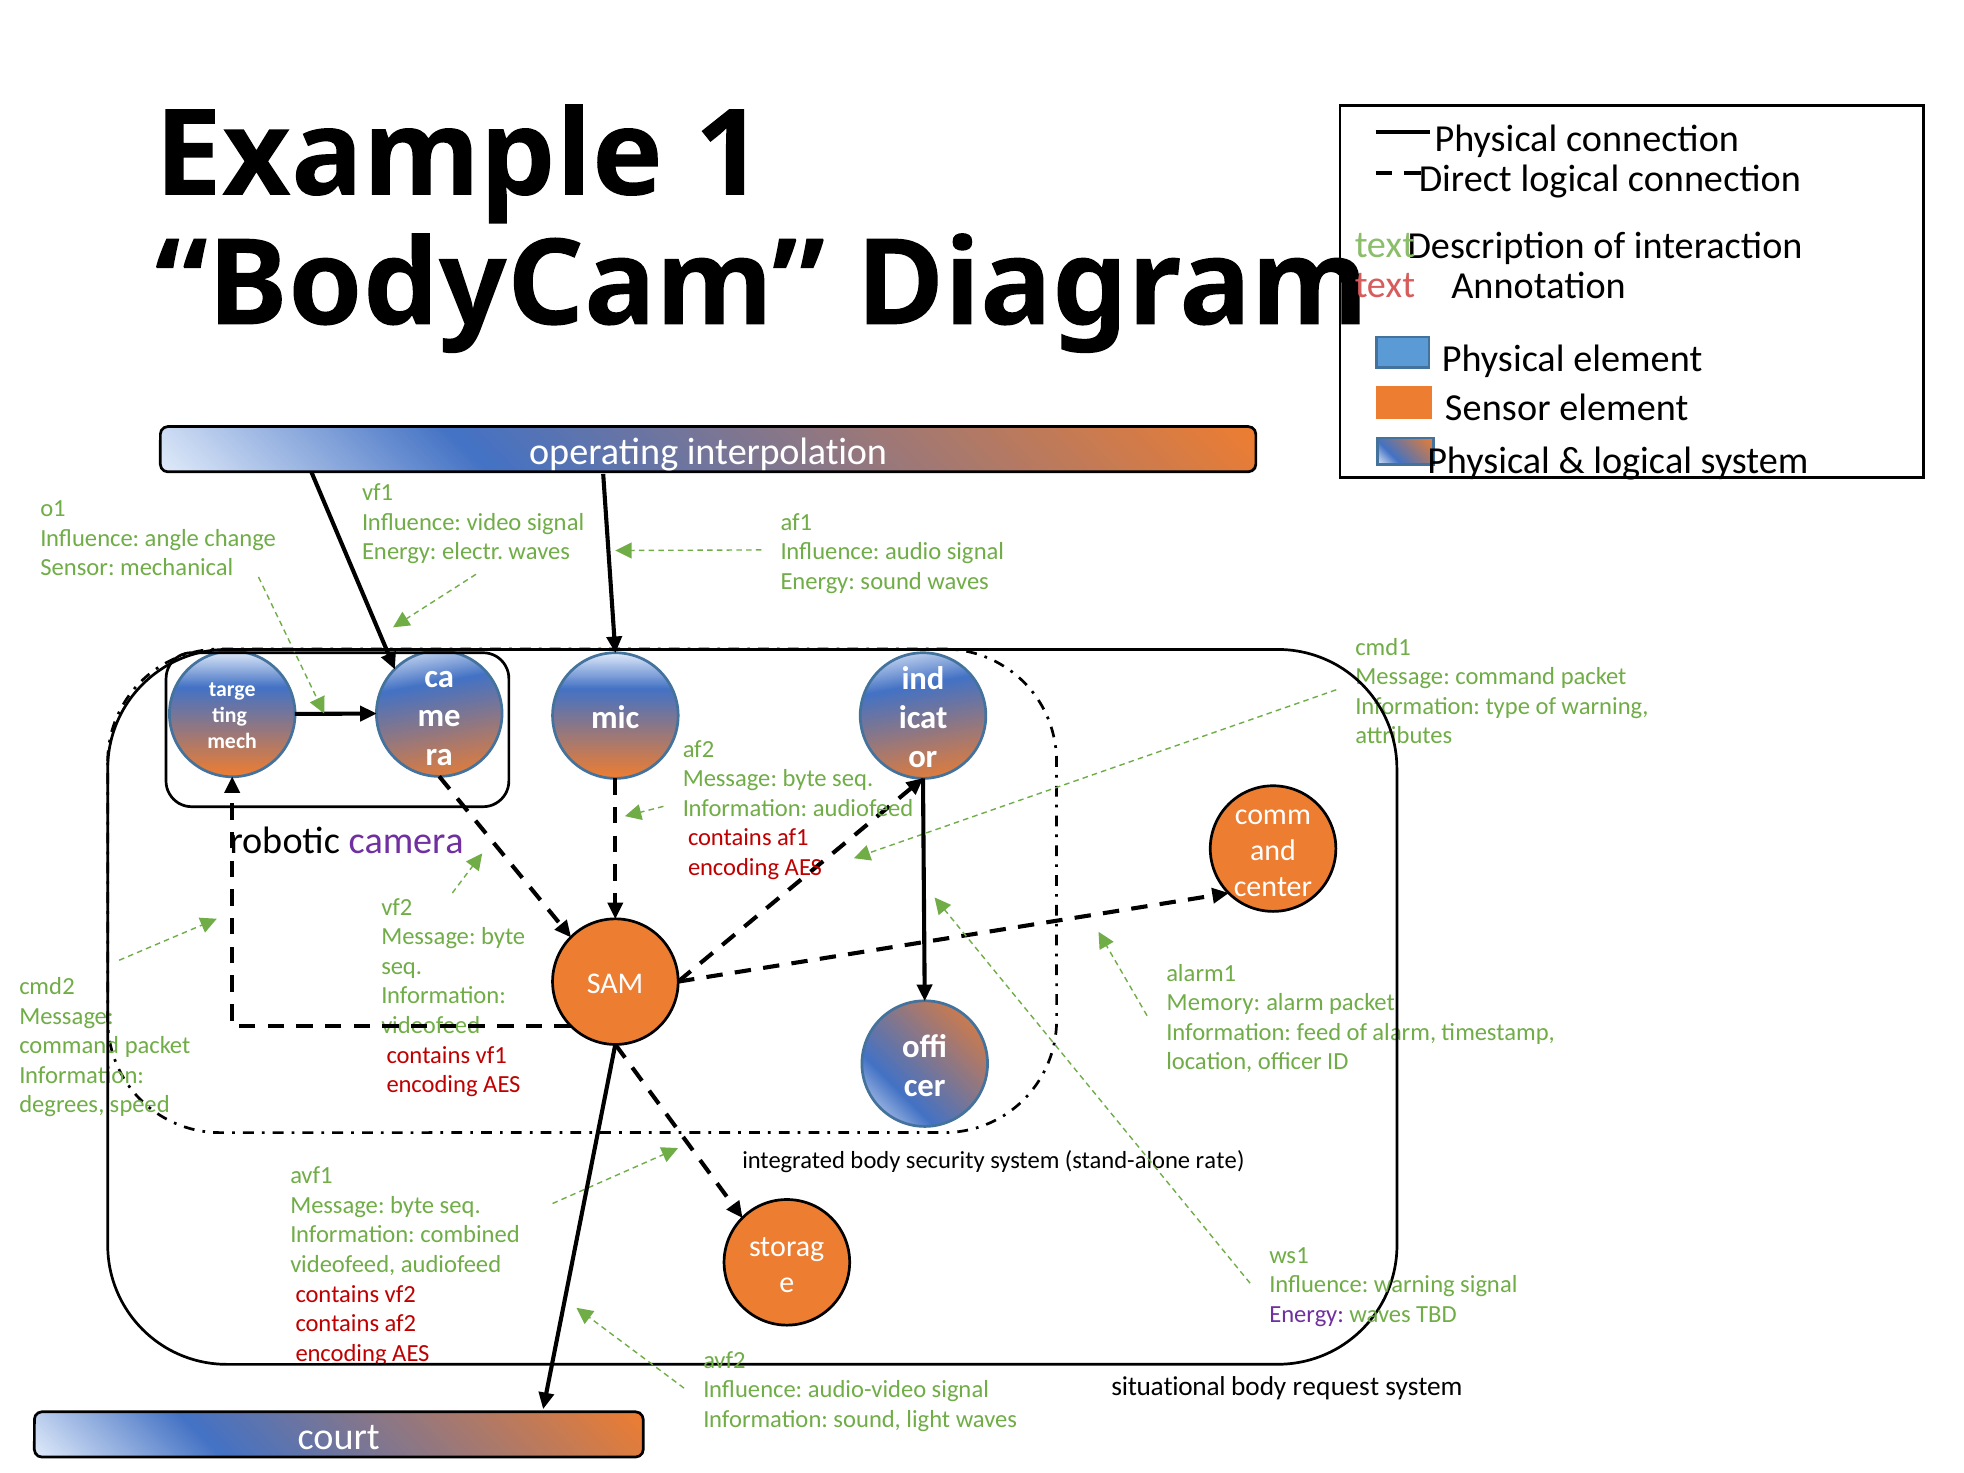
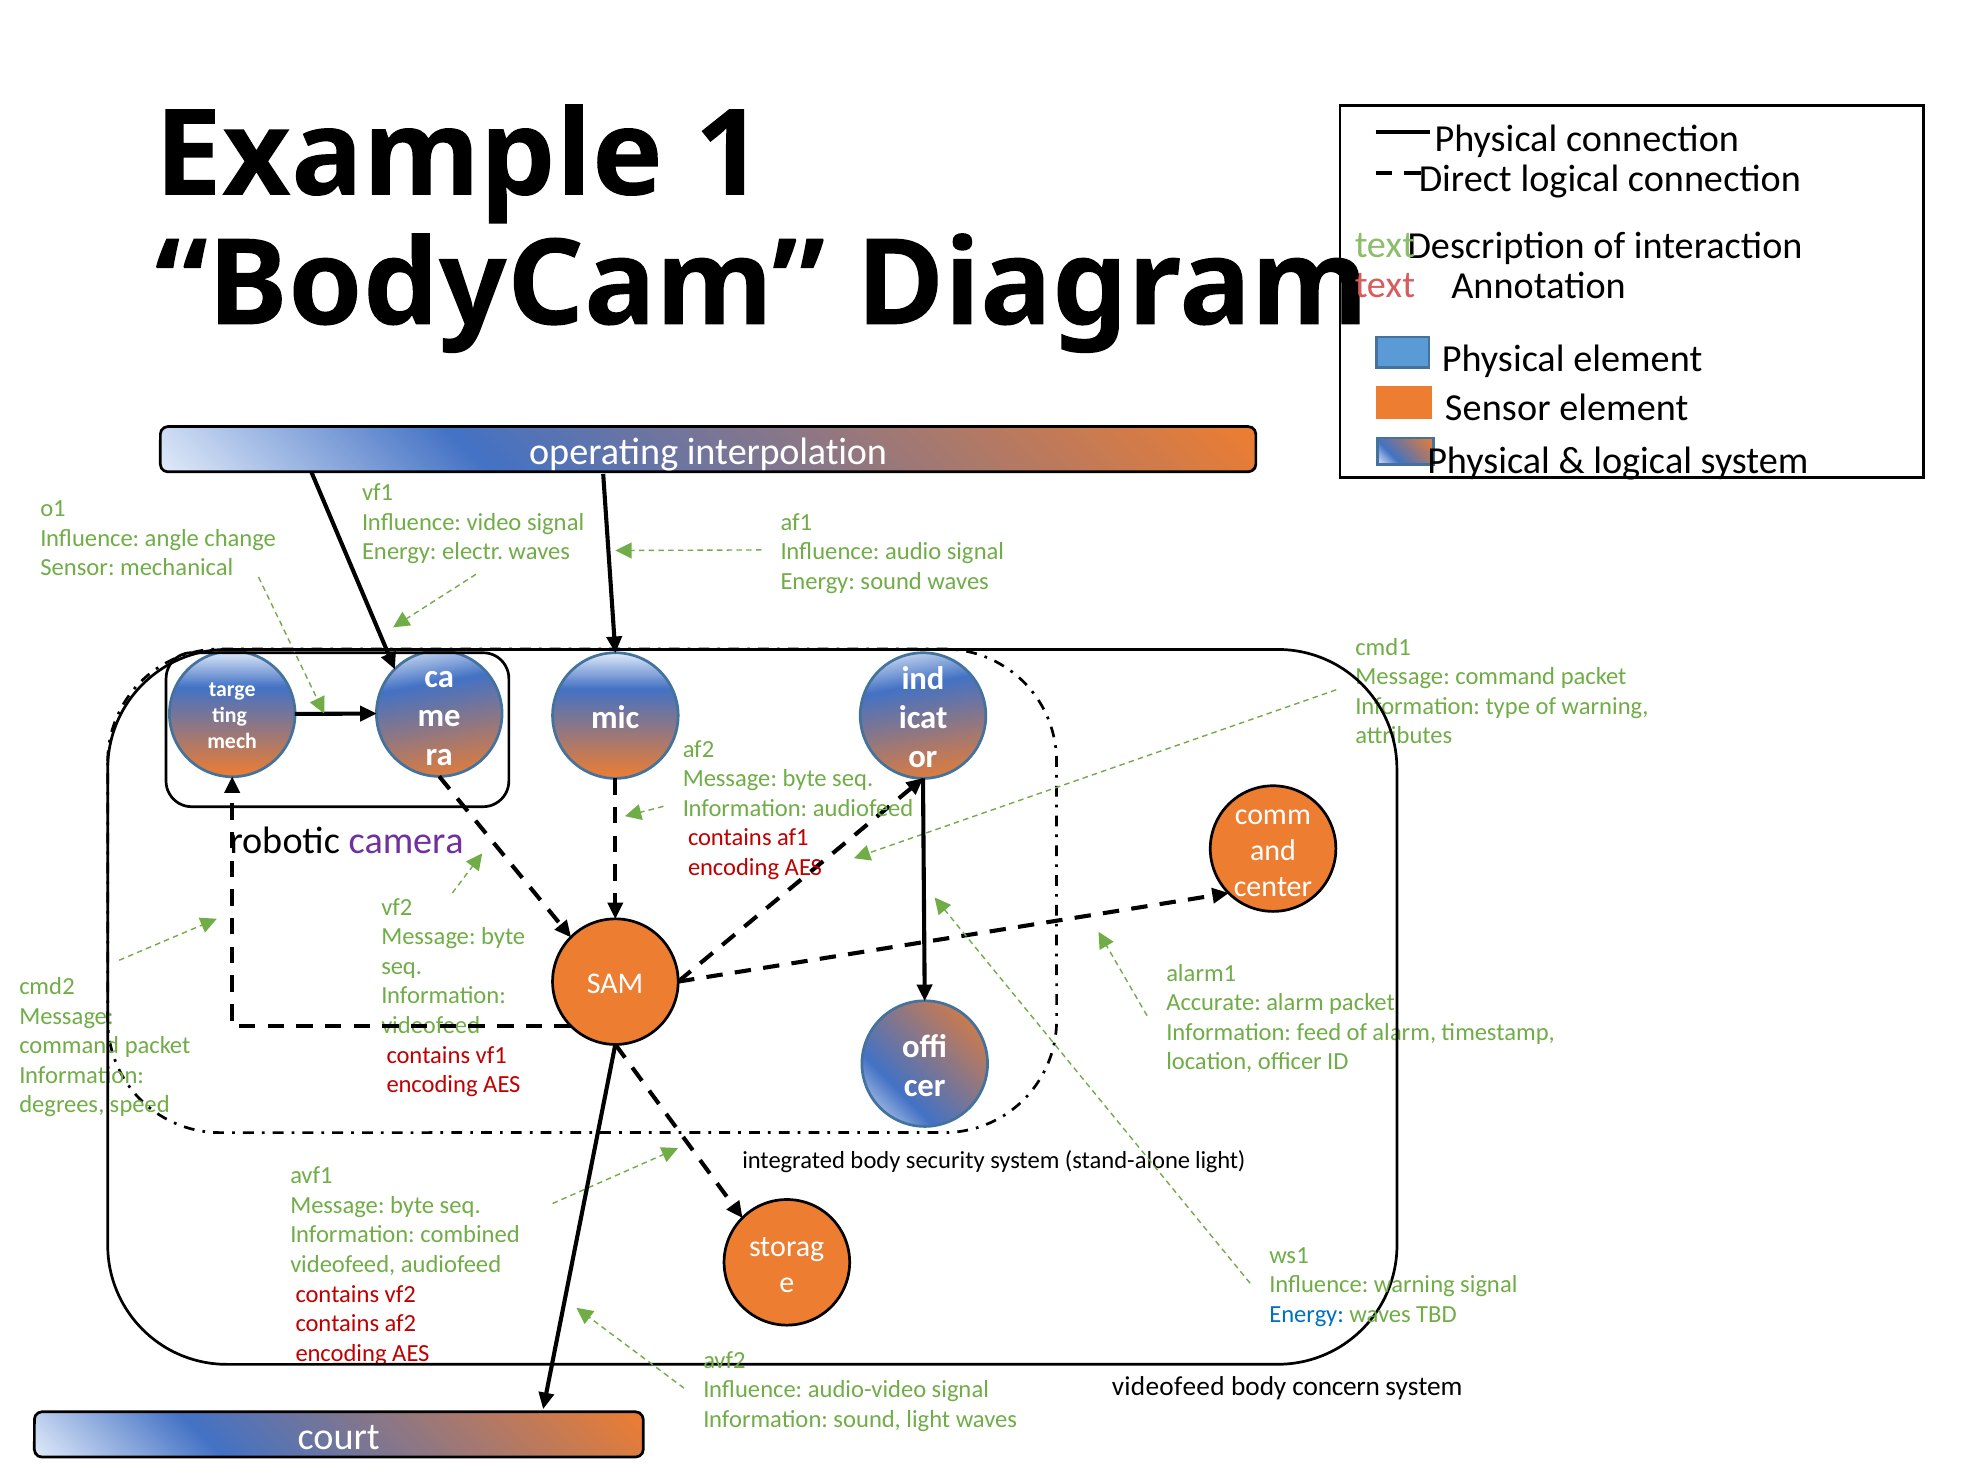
Memory: Memory -> Accurate
stand-alone rate: rate -> light
Energy at (1307, 1314) colour: purple -> blue
situational at (1169, 1387): situational -> videofeed
request: request -> concern
